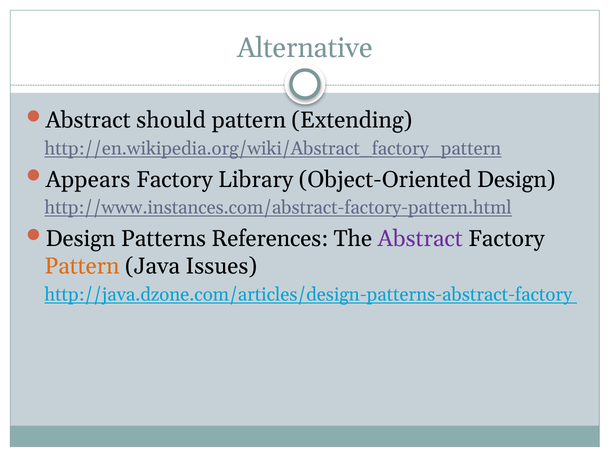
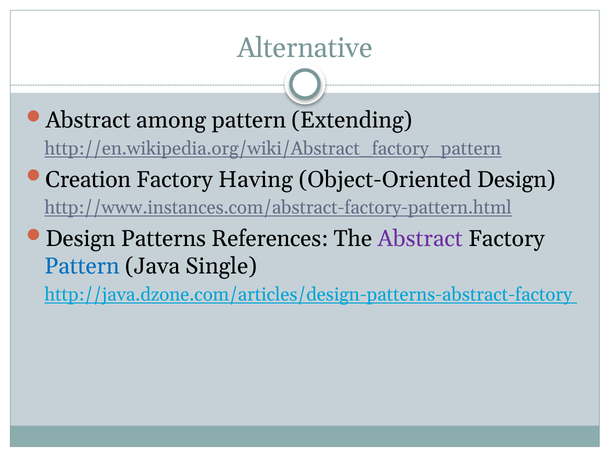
should: should -> among
Appears: Appears -> Creation
Library: Library -> Having
Pattern at (82, 267) colour: orange -> blue
Issues: Issues -> Single
